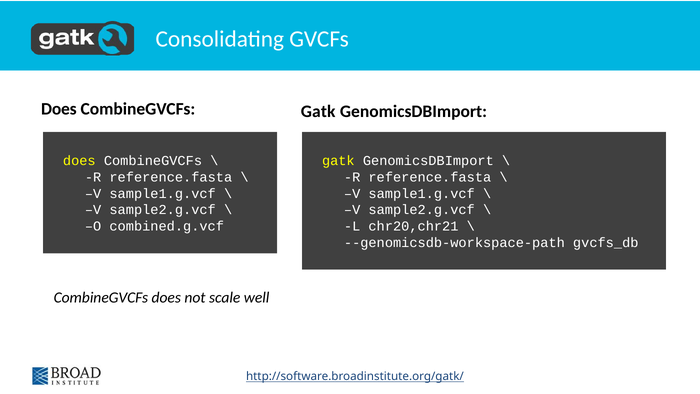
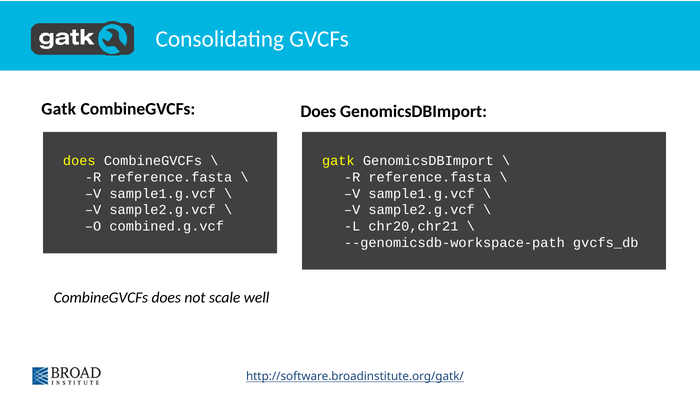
Does at (59, 109): Does -> Gatk
Gatk at (318, 111): Gatk -> Does
